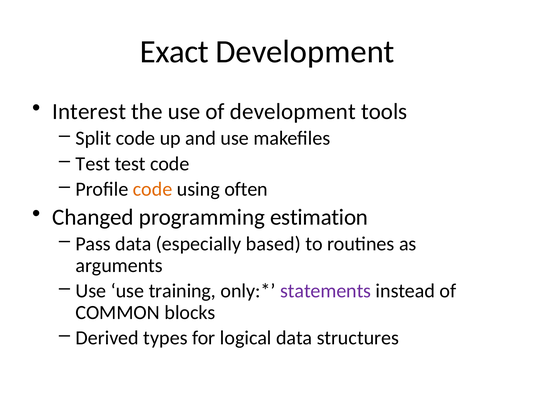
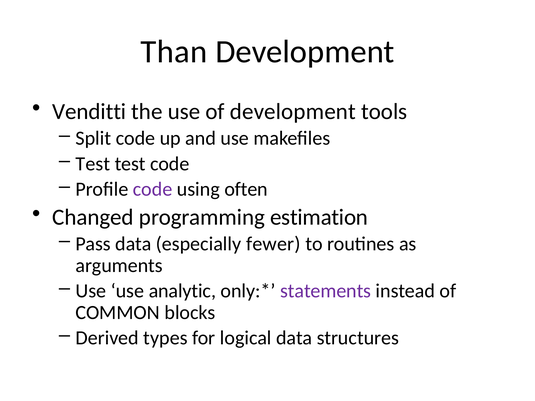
Exact: Exact -> Than
Interest: Interest -> Venditti
code at (153, 189) colour: orange -> purple
based: based -> fewer
training: training -> analytic
